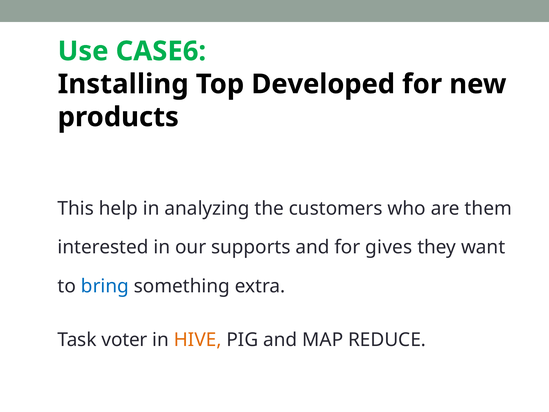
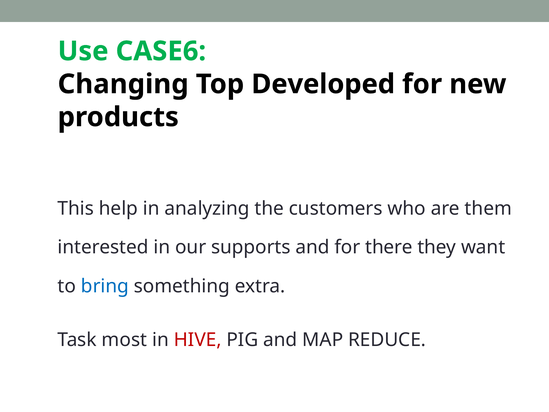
Installing: Installing -> Changing
gives: gives -> there
voter: voter -> most
HIVE colour: orange -> red
